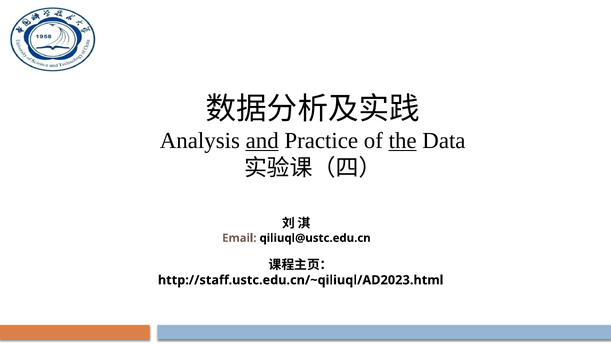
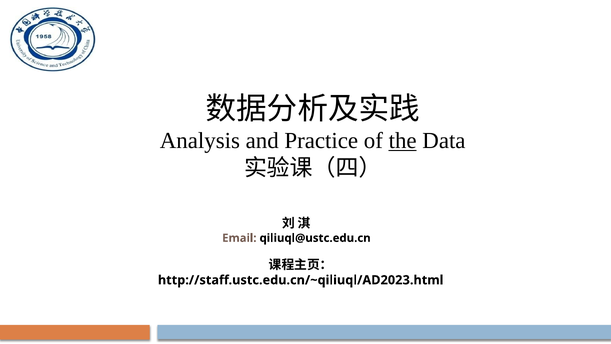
and underline: present -> none
